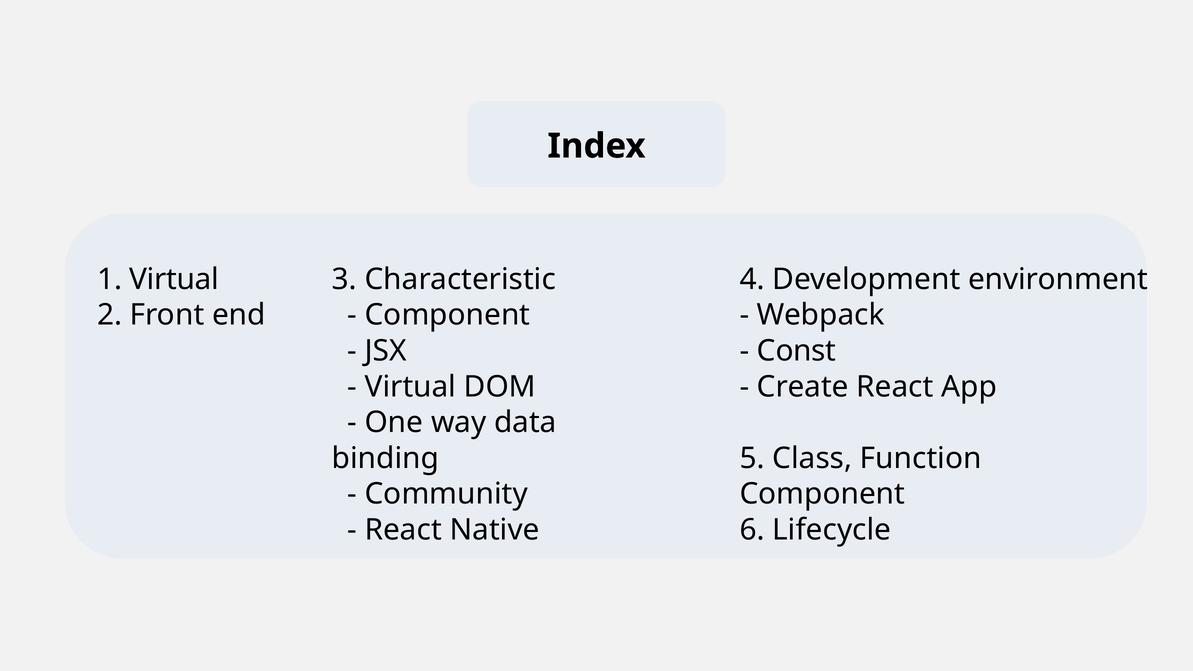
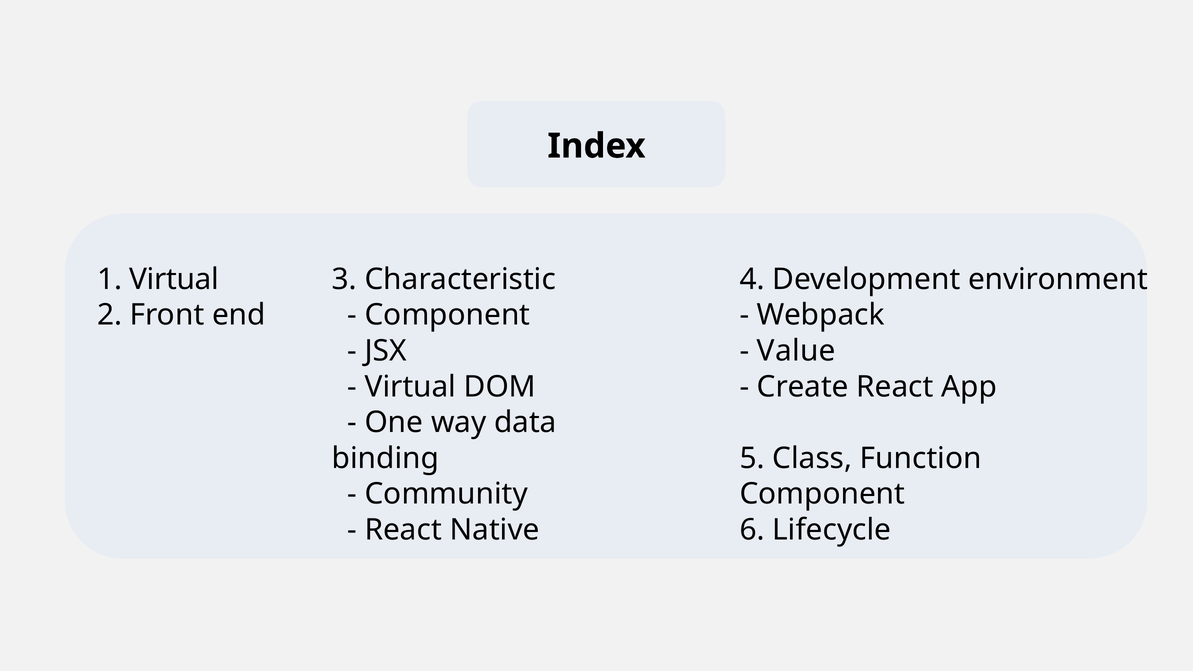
Const: Const -> Value
